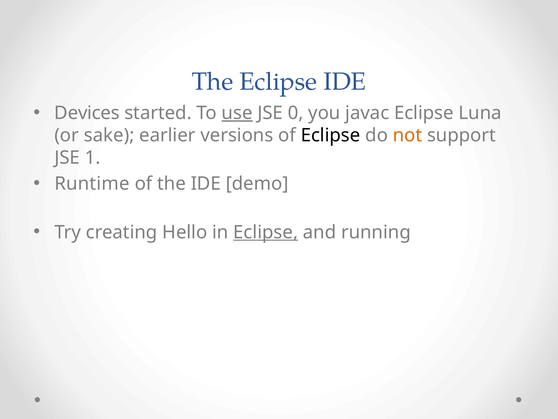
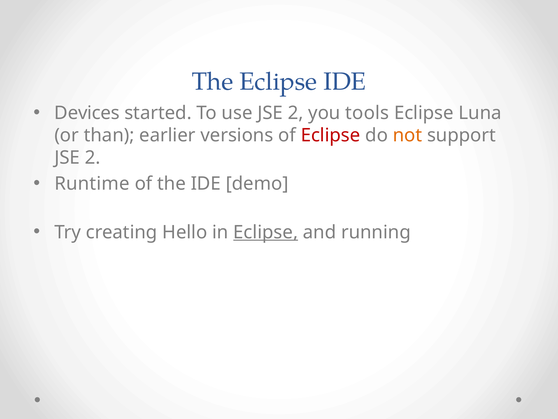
use underline: present -> none
0 at (296, 113): 0 -> 2
javac: javac -> tools
sake: sake -> than
Eclipse at (331, 135) colour: black -> red
1 at (93, 158): 1 -> 2
